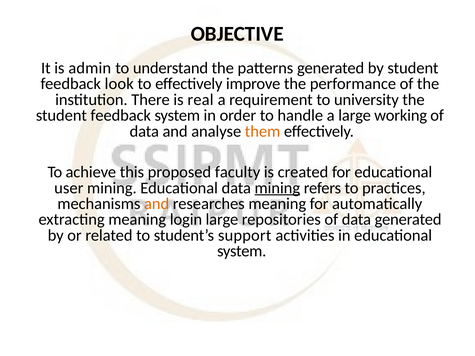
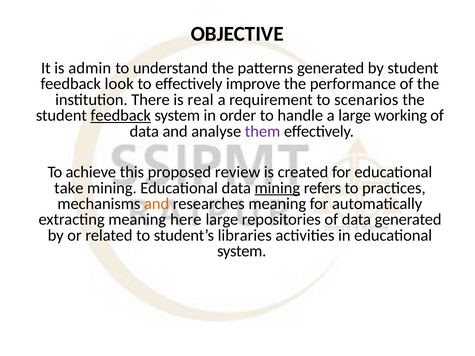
university: university -> scenarios
feedback at (121, 116) underline: none -> present
them colour: orange -> purple
faculty: faculty -> review
user: user -> take
login: login -> here
support: support -> libraries
